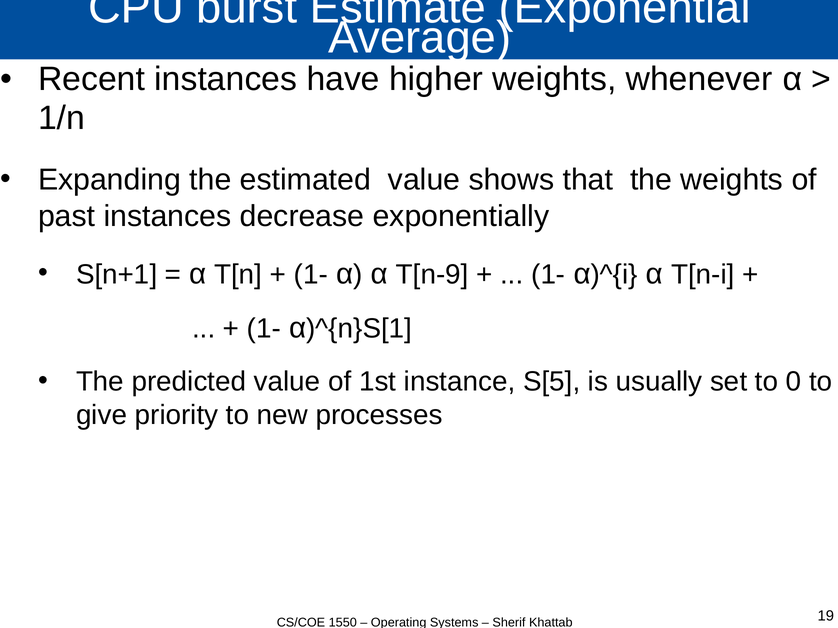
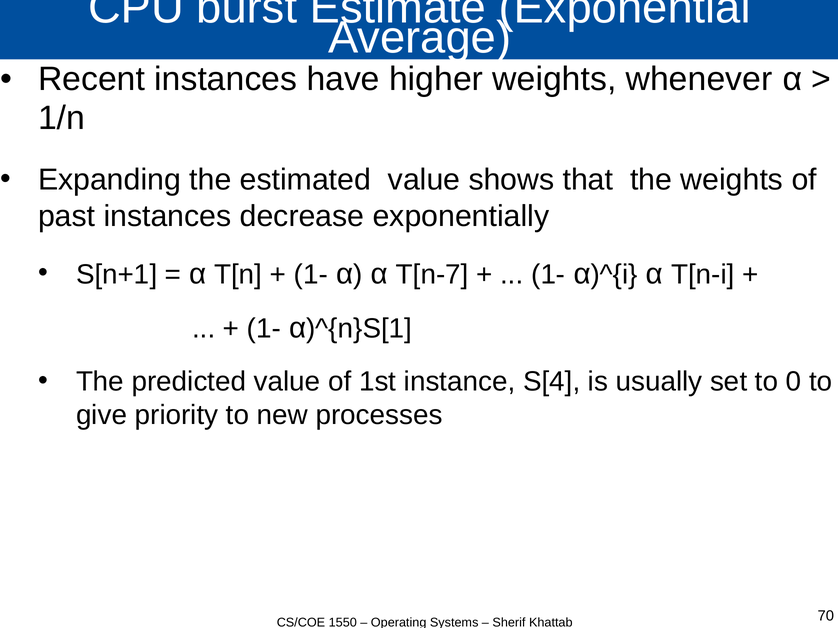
T[n-9: T[n-9 -> T[n-7
S[5: S[5 -> S[4
19: 19 -> 70
